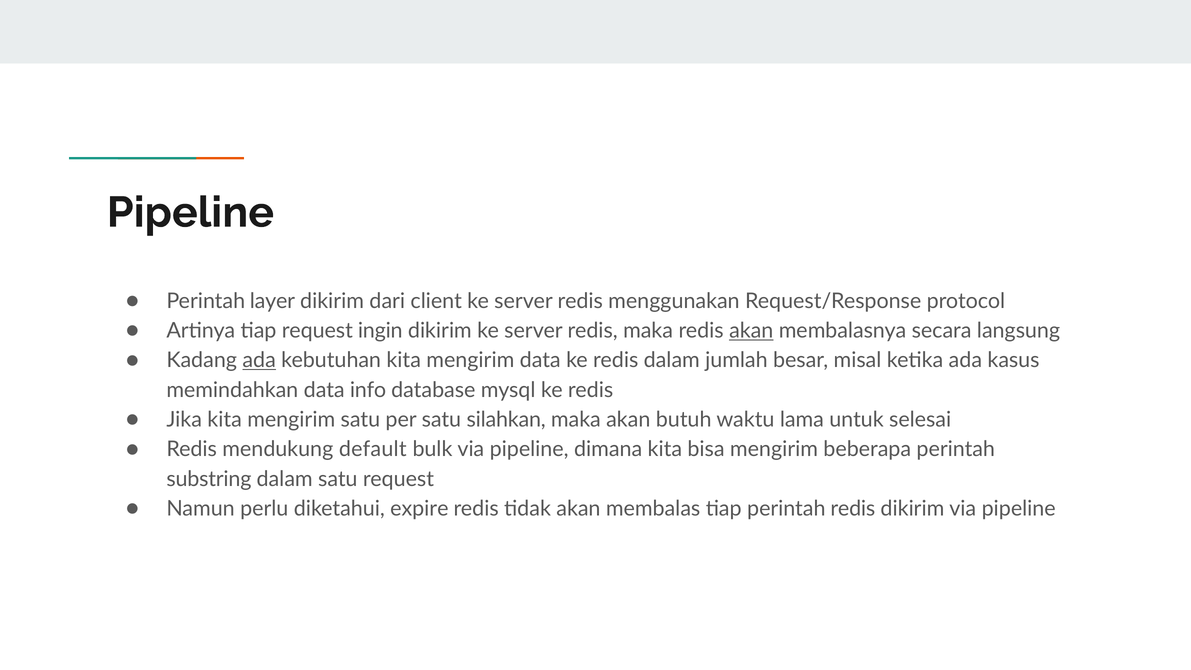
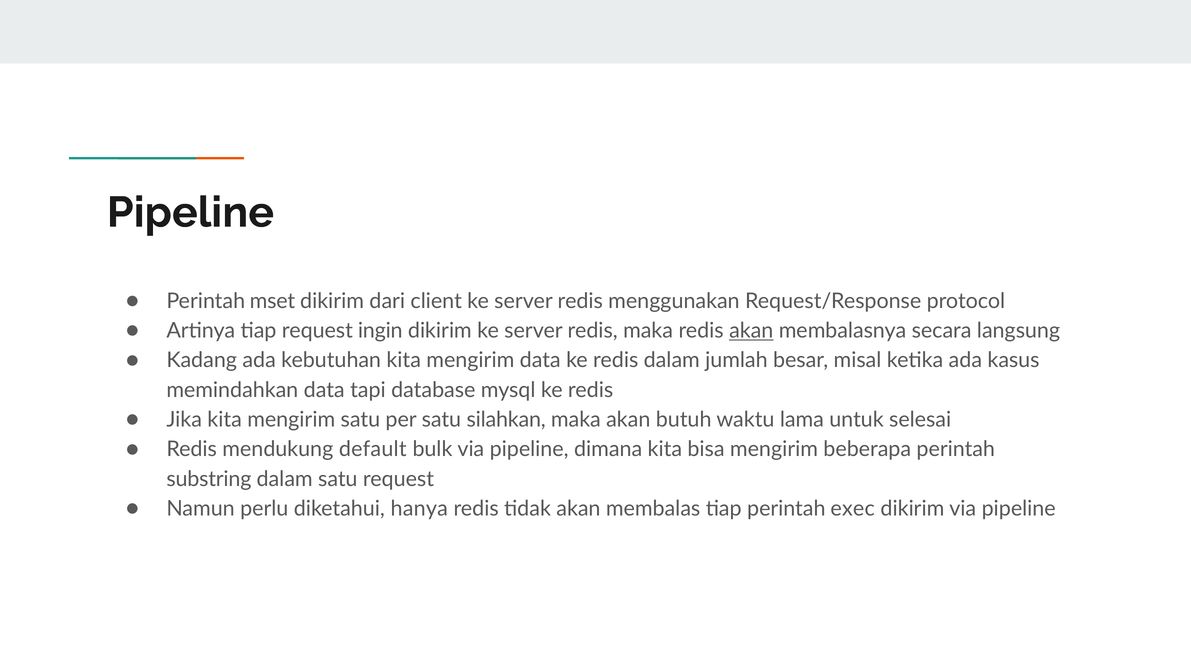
layer: layer -> mset
ada at (259, 360) underline: present -> none
info: info -> tapi
expire: expire -> hanya
perintah redis: redis -> exec
